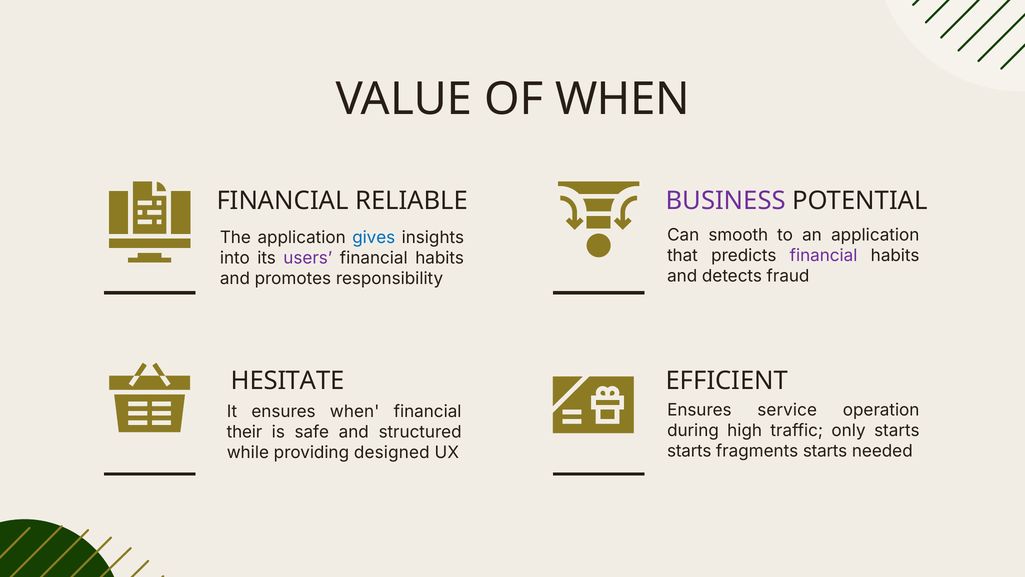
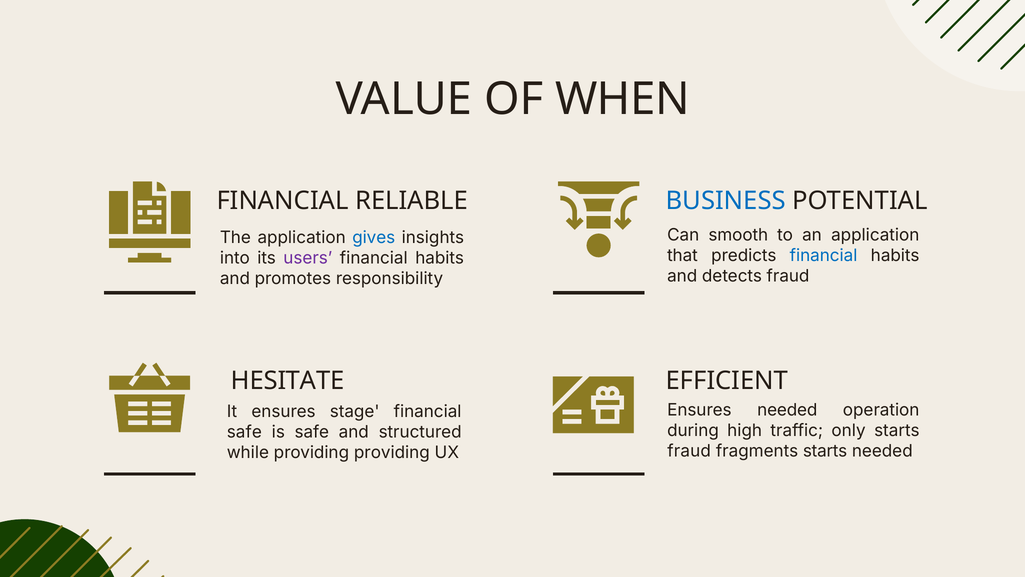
BUSINESS colour: purple -> blue
financial at (824, 255) colour: purple -> blue
Ensures service: service -> needed
ensures when: when -> stage
their at (244, 432): their -> safe
starts at (689, 451): starts -> fraud
providing designed: designed -> providing
